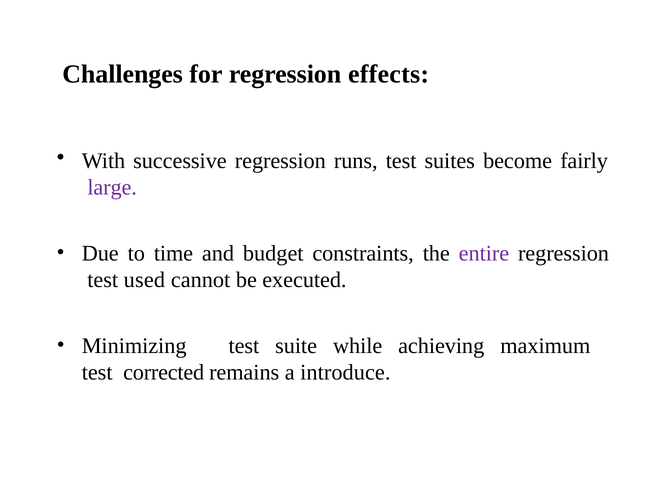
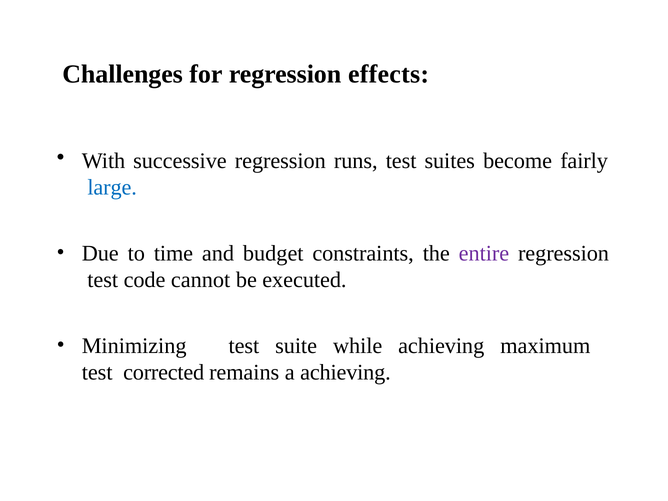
large colour: purple -> blue
used: used -> code
a introduce: introduce -> achieving
